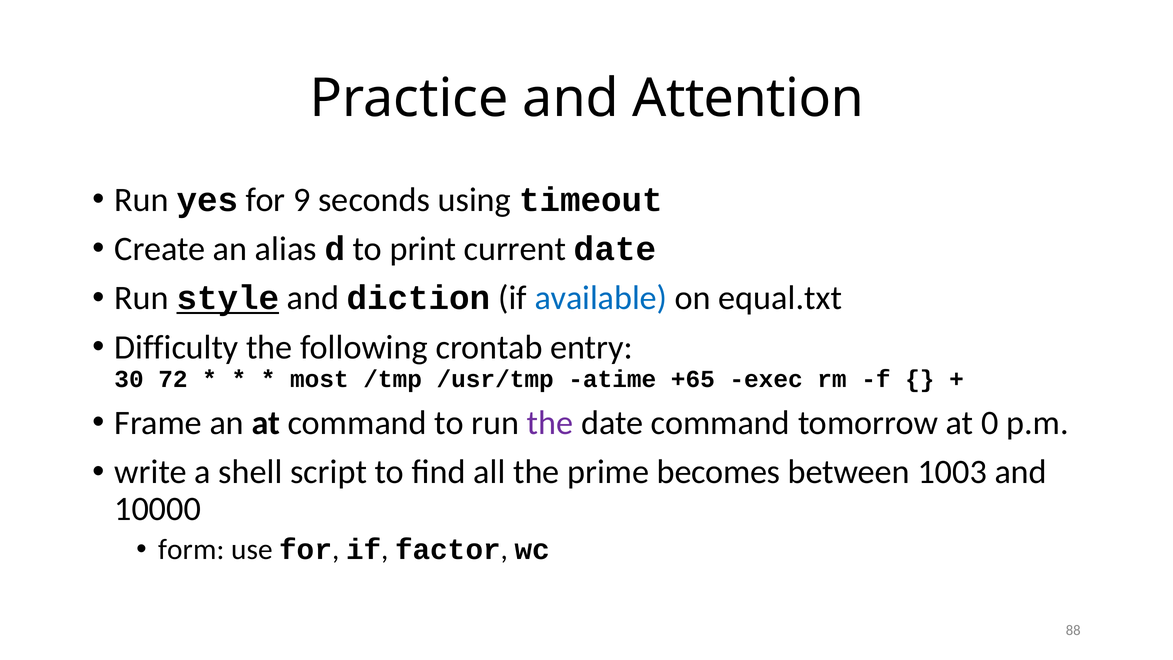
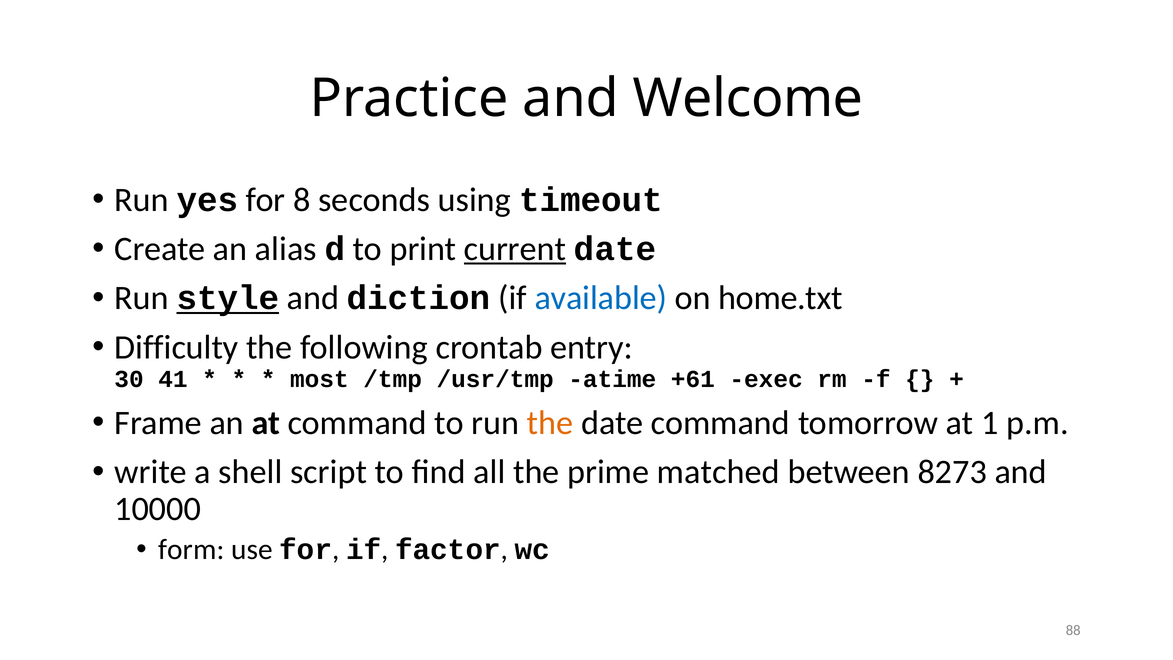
Attention: Attention -> Welcome
9: 9 -> 8
current underline: none -> present
equal.txt: equal.txt -> home.txt
72: 72 -> 41
+65: +65 -> +61
the at (550, 423) colour: purple -> orange
0: 0 -> 1
becomes: becomes -> matched
1003: 1003 -> 8273
